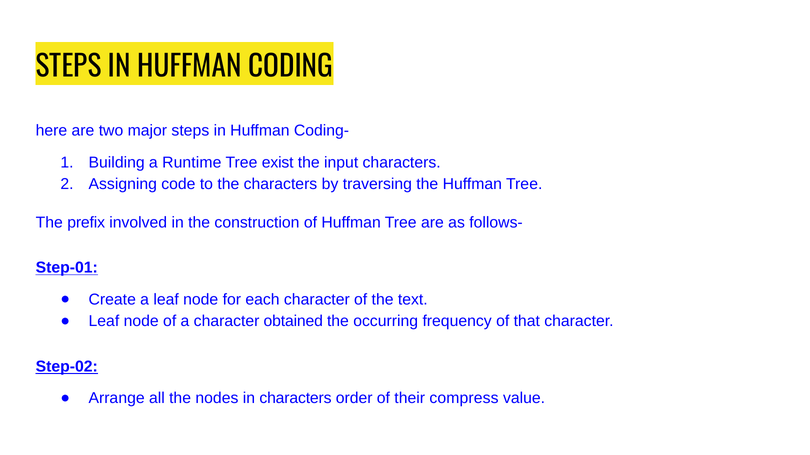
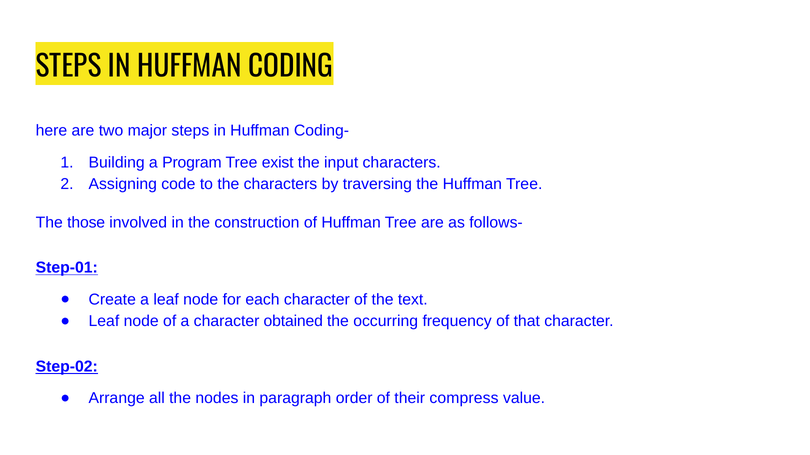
Runtime: Runtime -> Program
prefix: prefix -> those
in characters: characters -> paragraph
